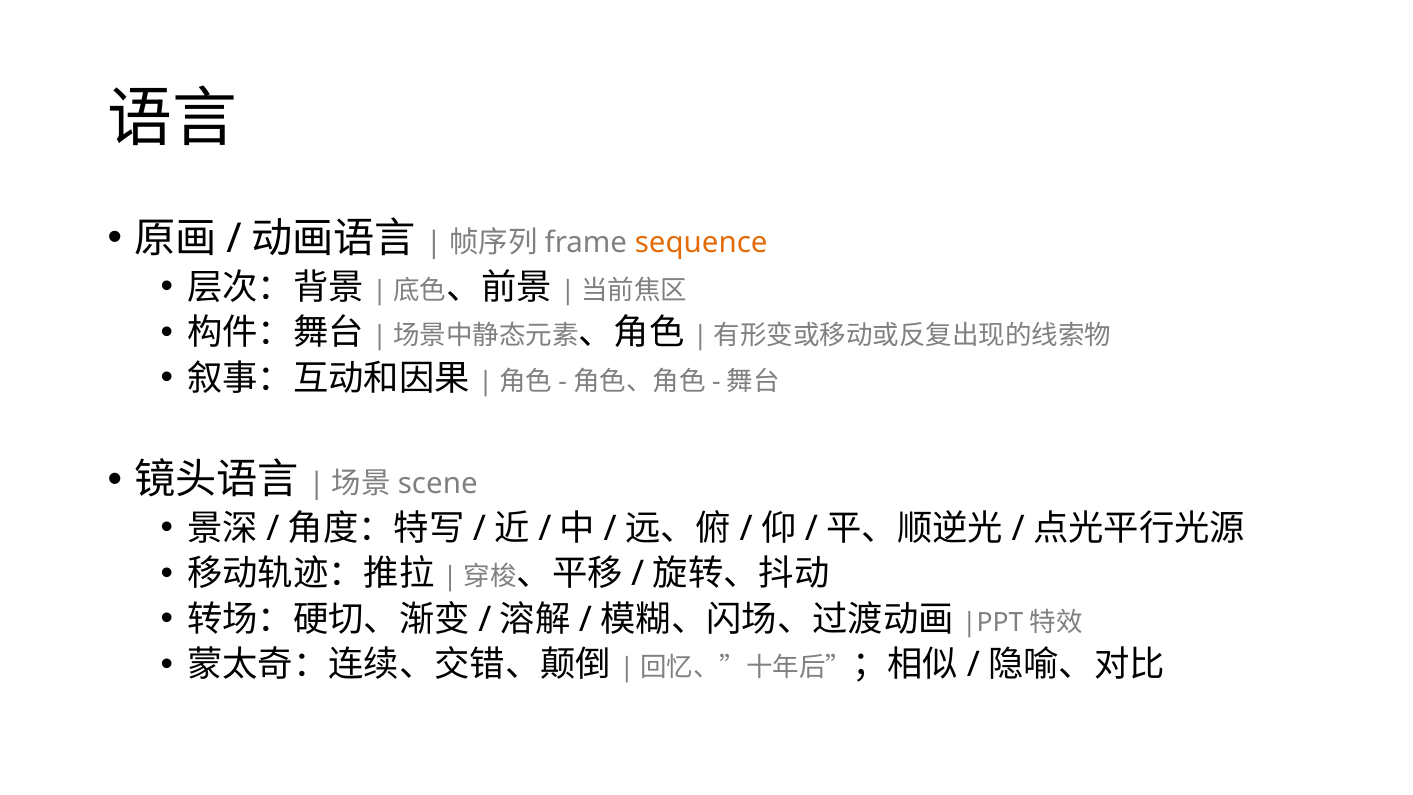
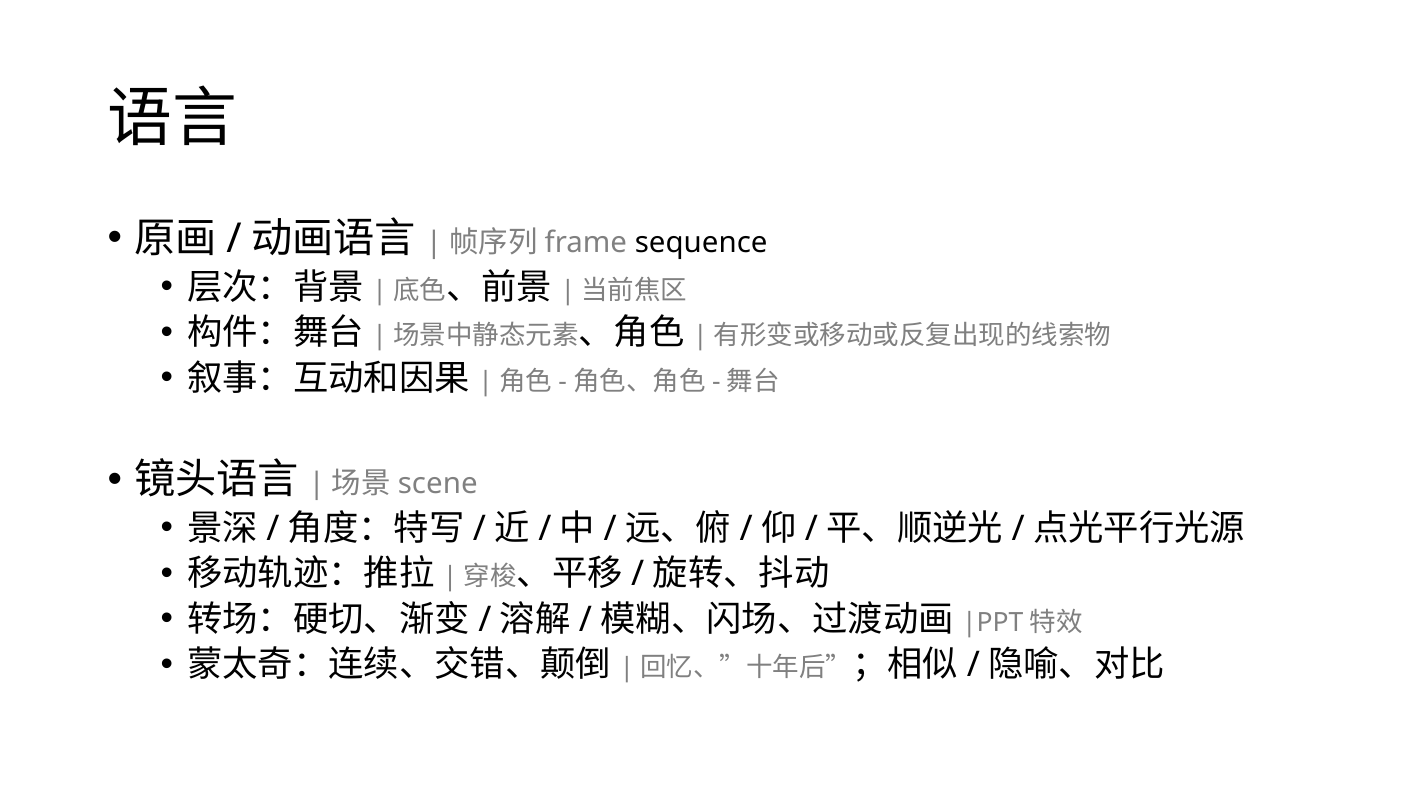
sequence colour: orange -> black
